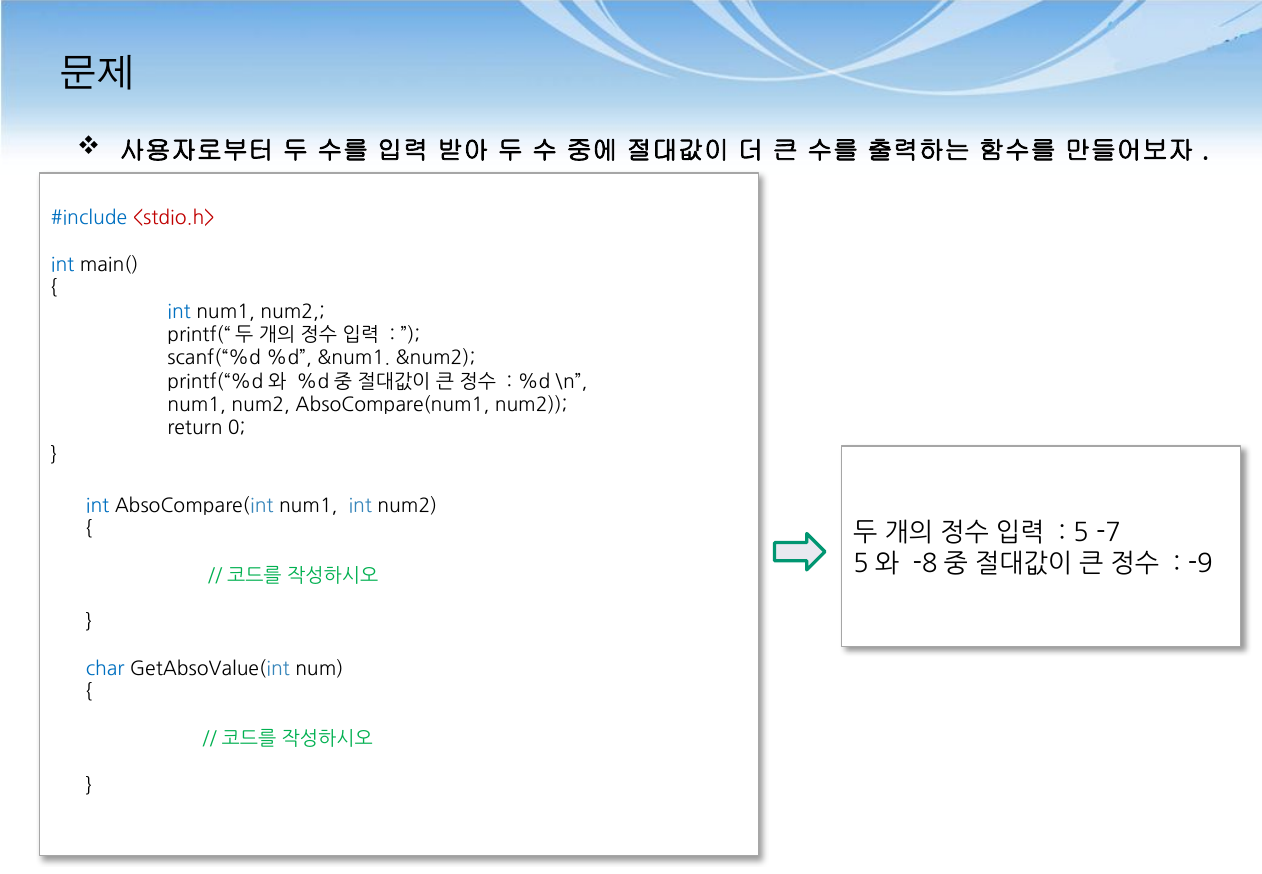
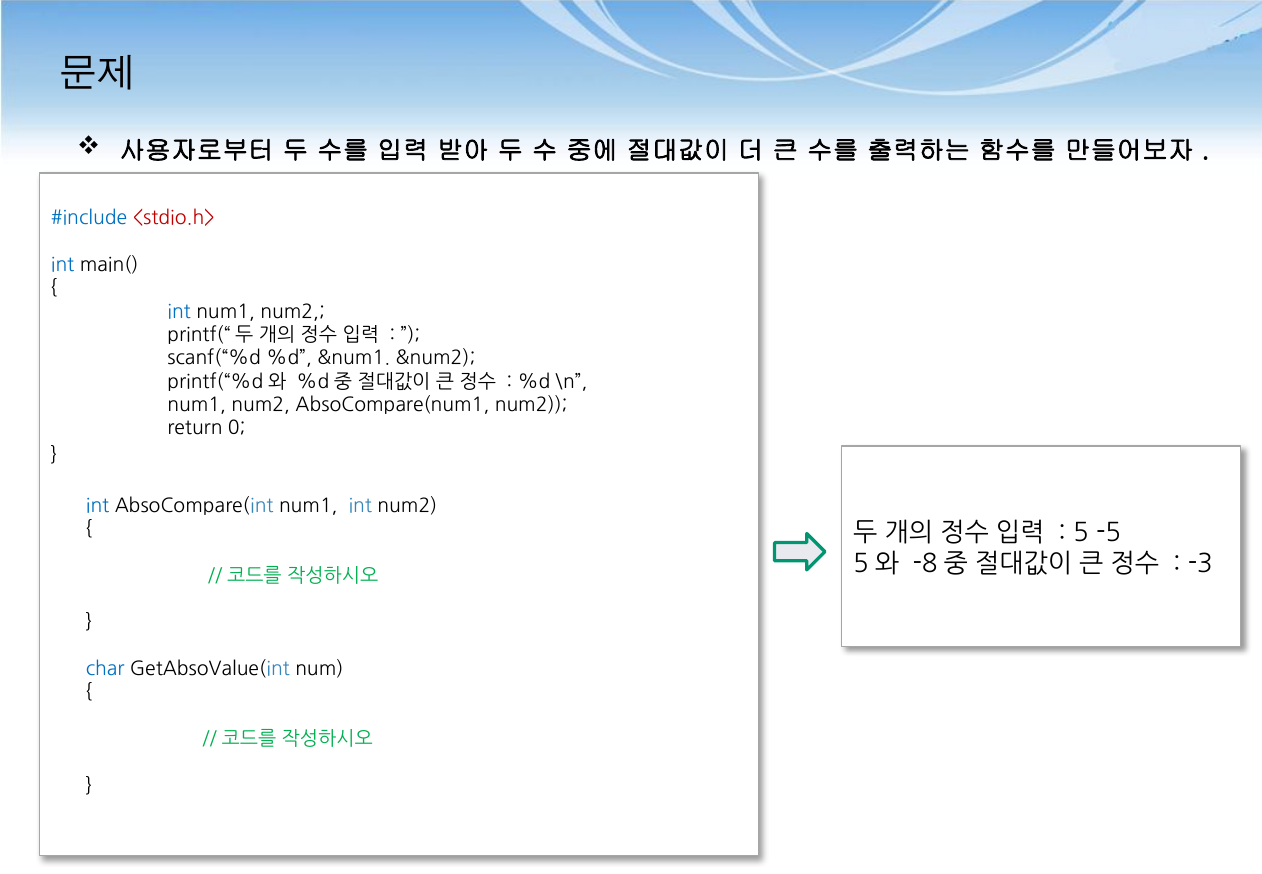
-7: -7 -> -5
-9: -9 -> -3
